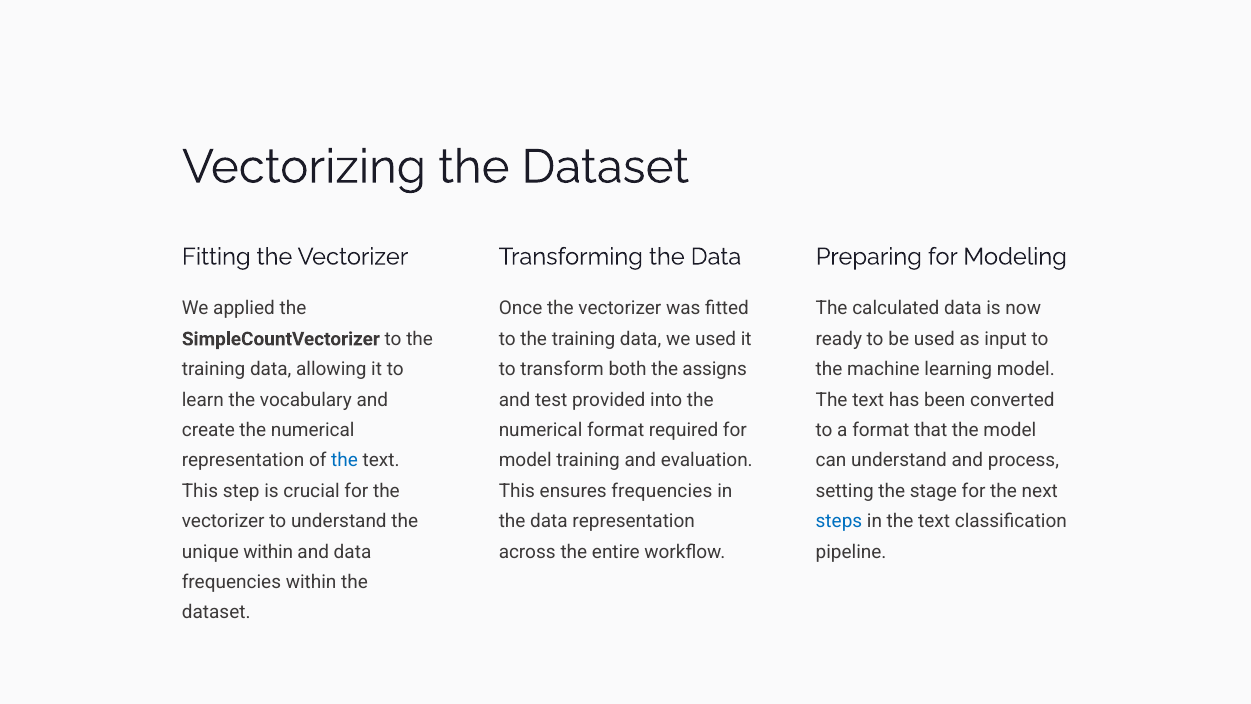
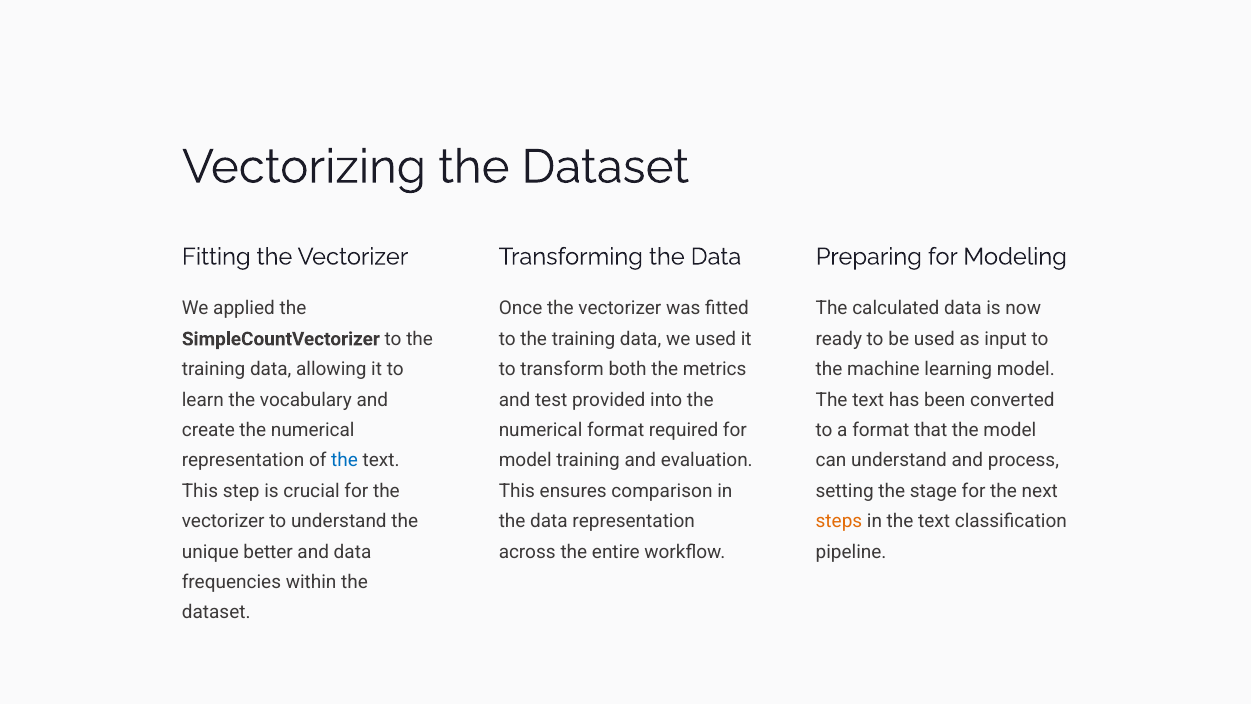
assigns: assigns -> metrics
ensures frequencies: frequencies -> comparison
steps colour: blue -> orange
unique within: within -> better
